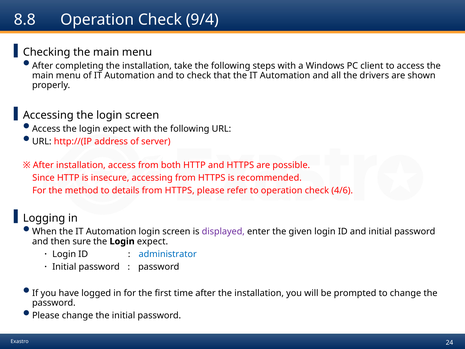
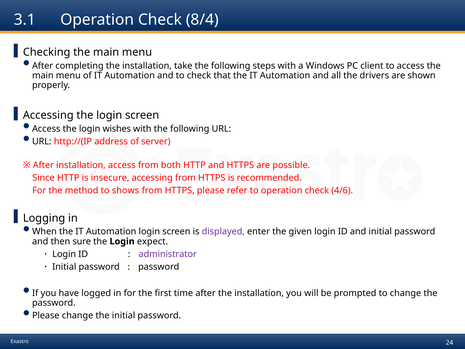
8.8: 8.8 -> 3.1
9/4: 9/4 -> 8/4
Access the login expect: expect -> wishes
details: details -> shows
administrator colour: blue -> purple
